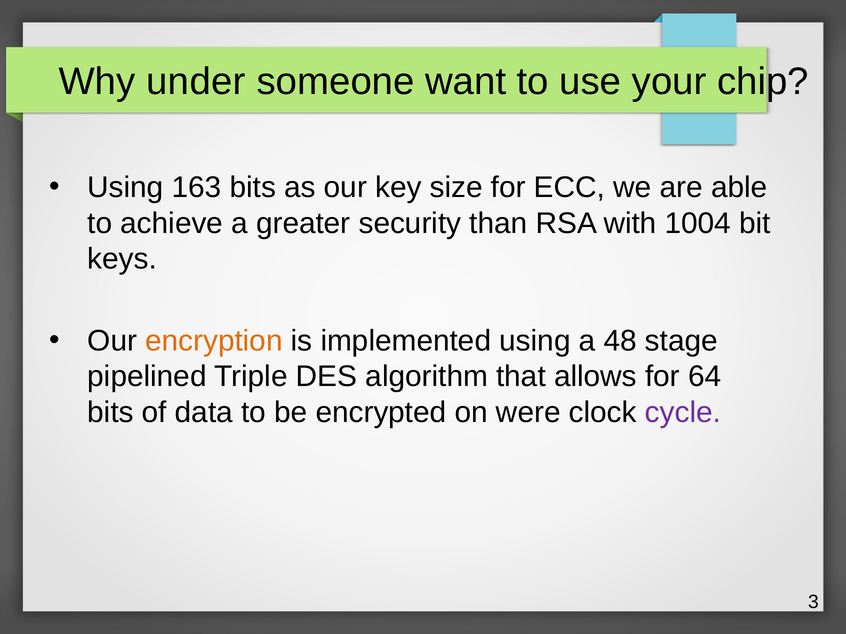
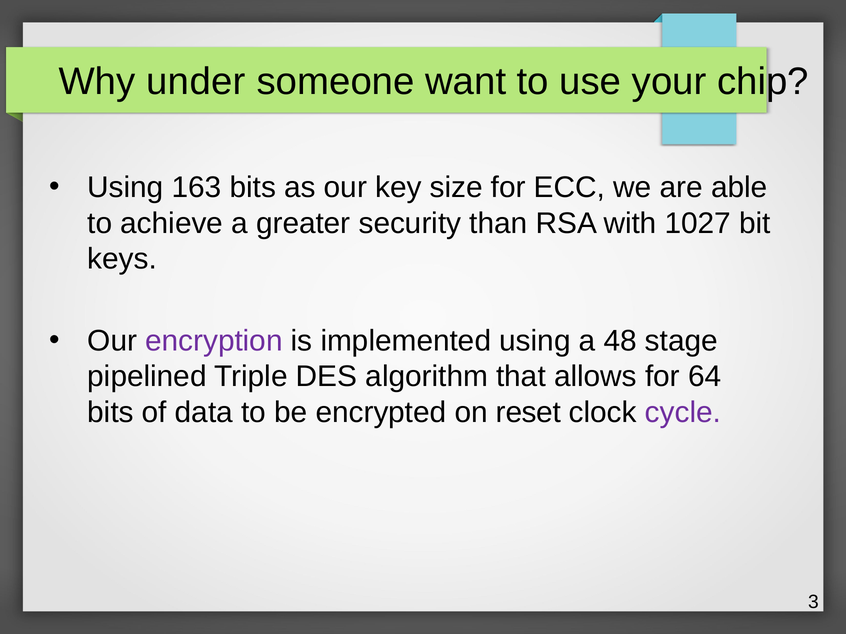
1004: 1004 -> 1027
encryption colour: orange -> purple
were: were -> reset
